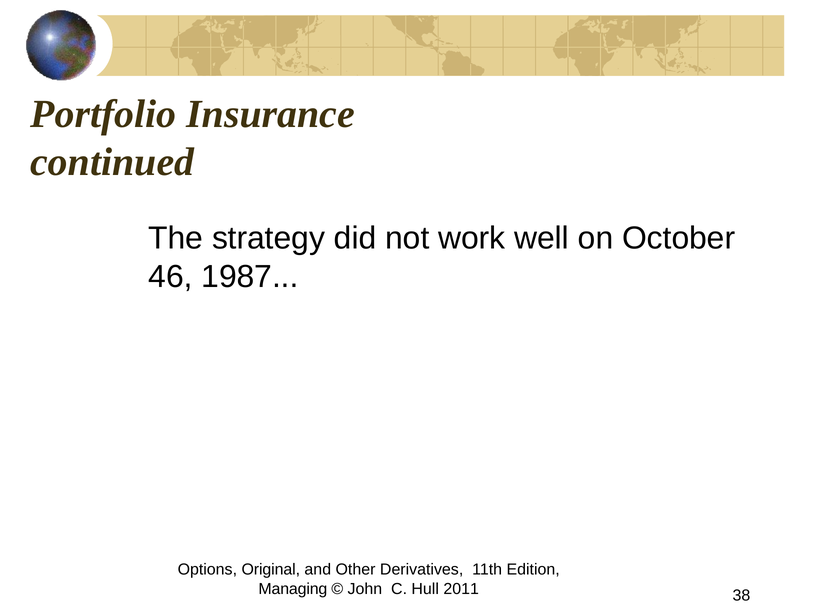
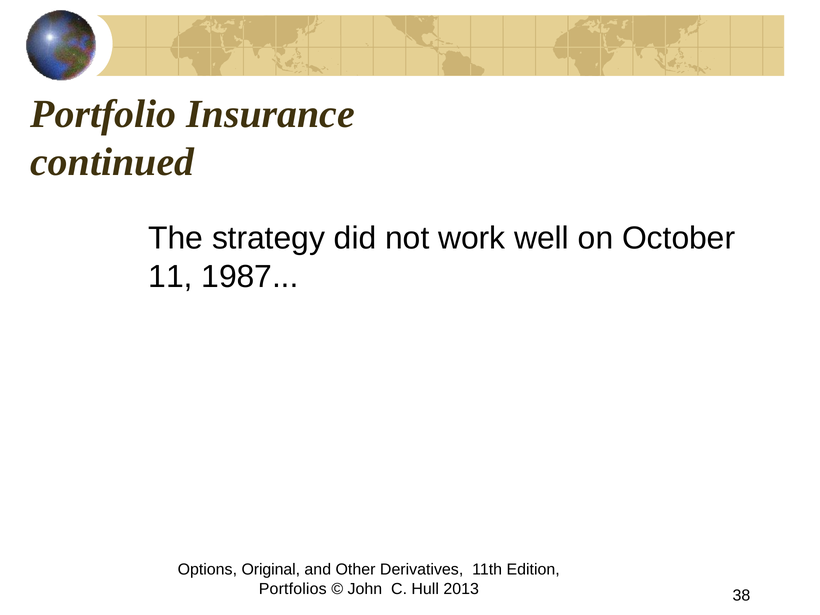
46: 46 -> 11
Managing: Managing -> Portfolios
2011: 2011 -> 2013
